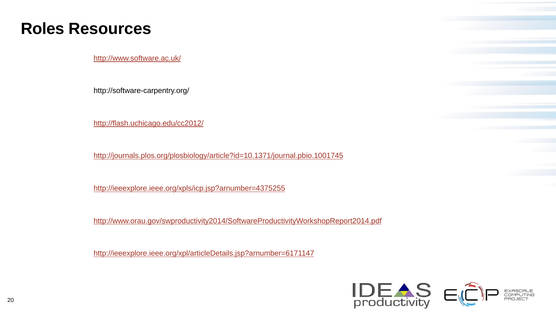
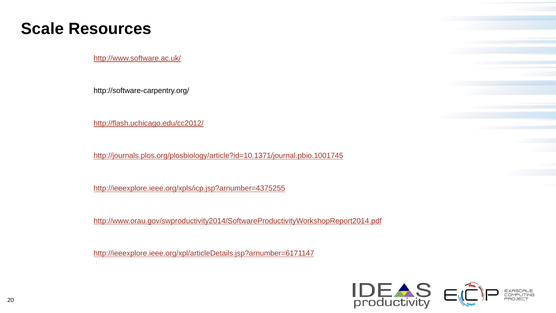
Roles: Roles -> Scale
